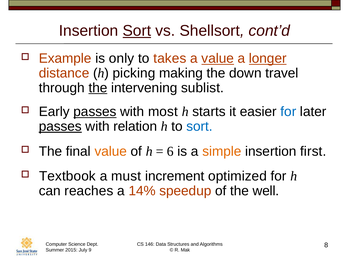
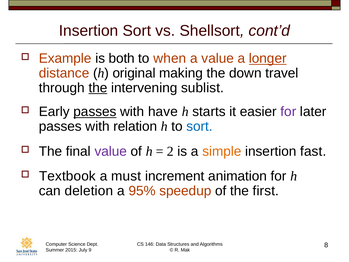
Sort at (137, 31) underline: present -> none
only: only -> both
takes: takes -> when
value at (218, 58) underline: present -> none
picking: picking -> original
most: most -> have
for at (288, 112) colour: blue -> purple
passes at (60, 126) underline: present -> none
value at (111, 151) colour: orange -> purple
6: 6 -> 2
first: first -> fast
optimized: optimized -> animation
reaches: reaches -> deletion
14%: 14% -> 95%
well: well -> first
